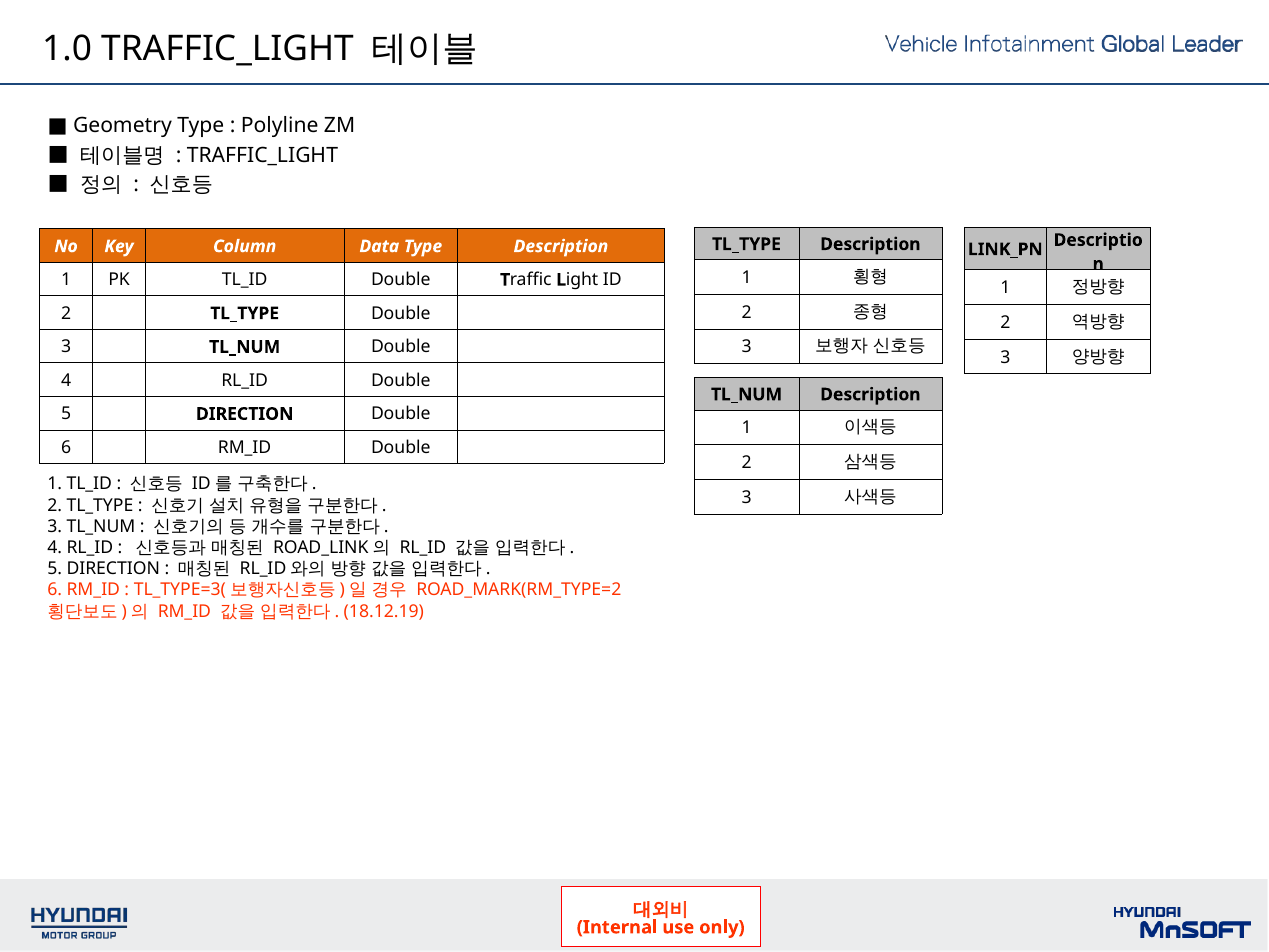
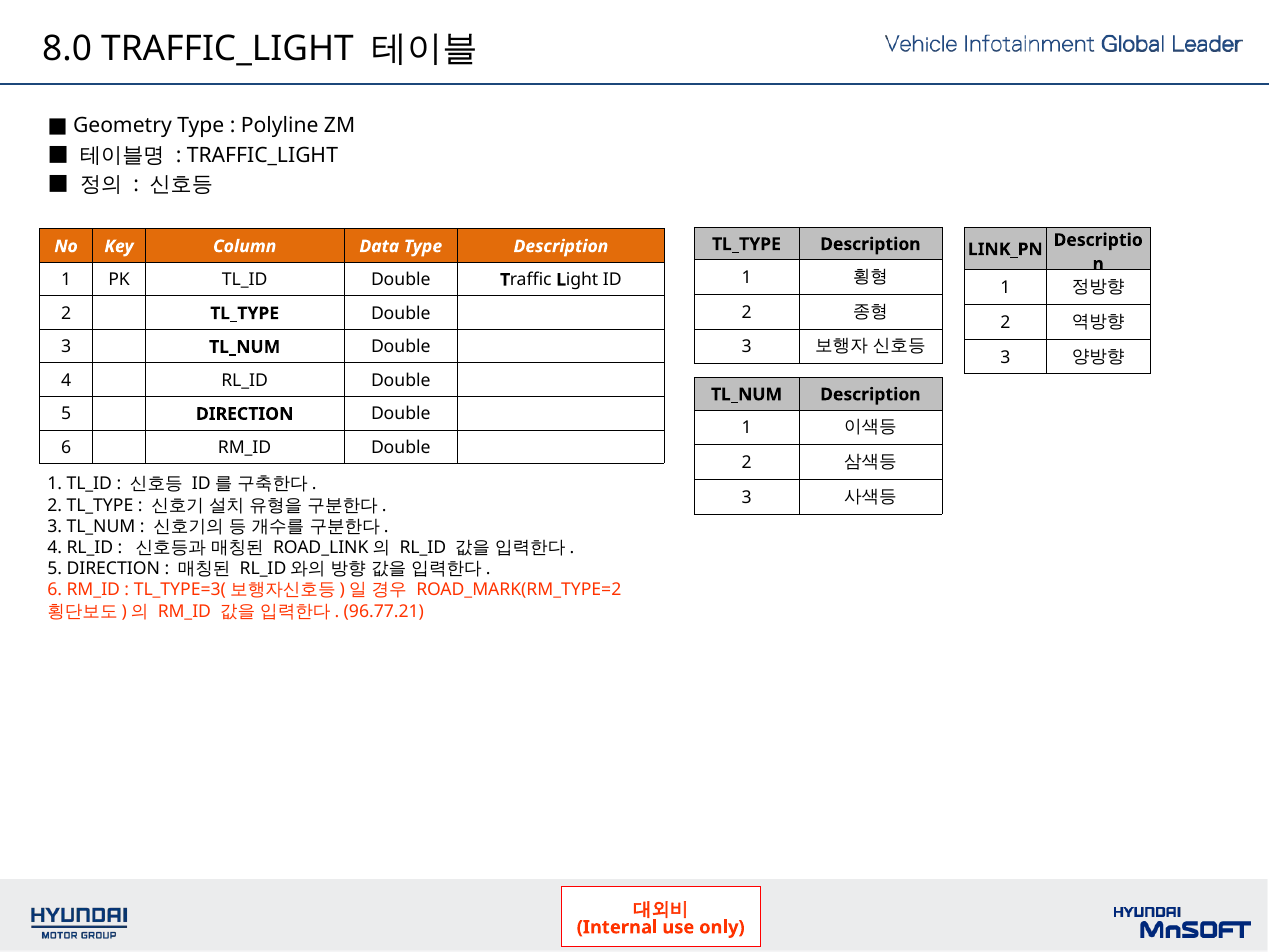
1.0: 1.0 -> 8.0
18.12.19: 18.12.19 -> 96.77.21
